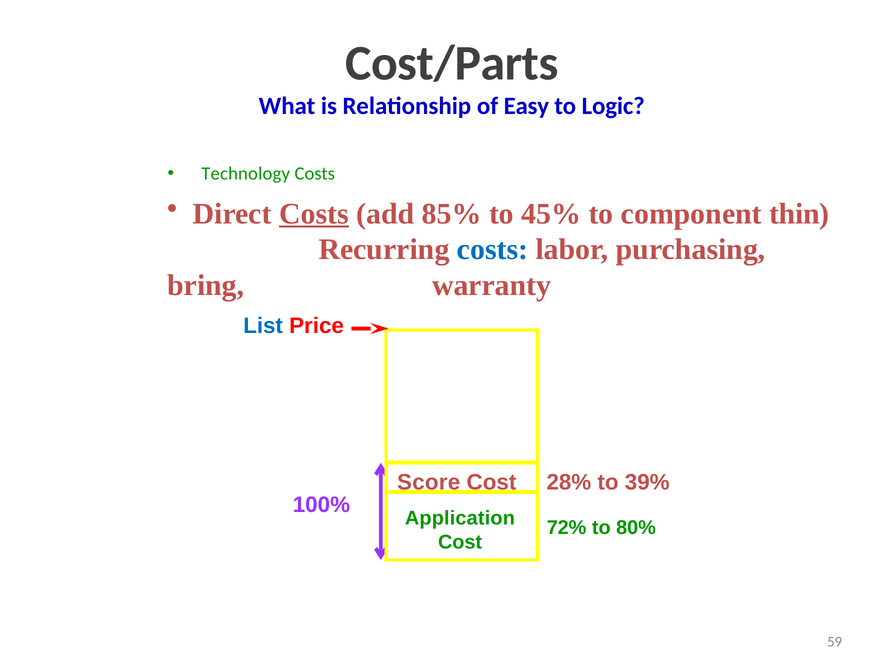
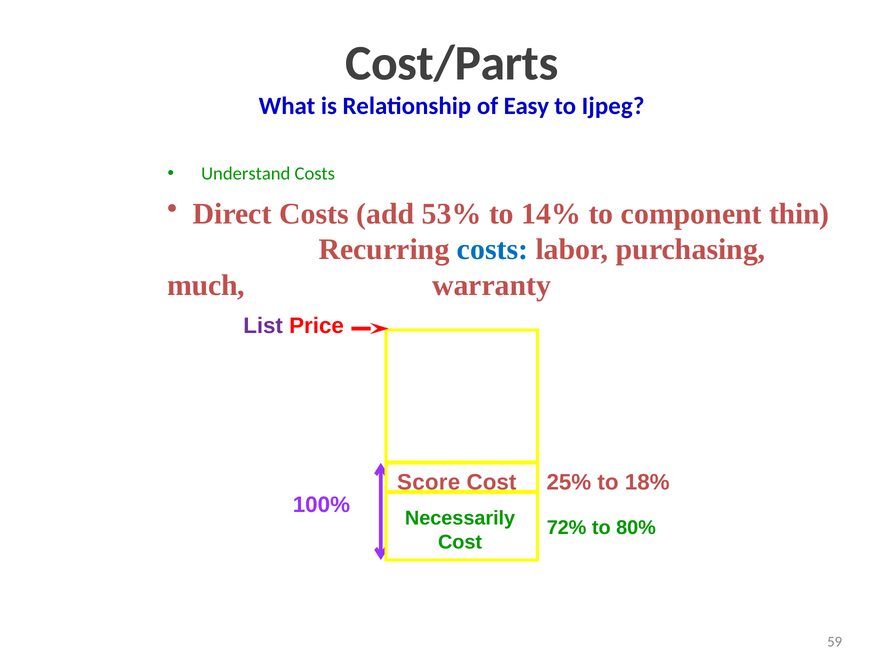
Logic: Logic -> Ijpeg
Technology: Technology -> Understand
Costs at (314, 214) underline: present -> none
85%: 85% -> 53%
45%: 45% -> 14%
bring: bring -> much
List colour: blue -> purple
28%: 28% -> 25%
39%: 39% -> 18%
Application: Application -> Necessarily
